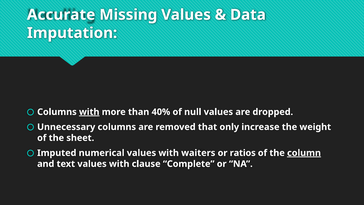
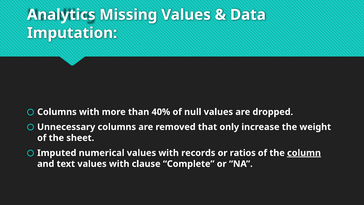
Accurate: Accurate -> Analytics
with at (89, 112) underline: present -> none
waiters: waiters -> records
